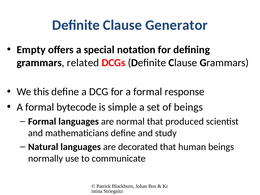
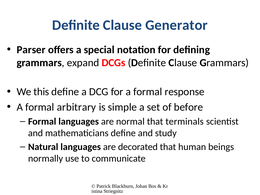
Empty: Empty -> Parser
related: related -> expand
bytecode: bytecode -> arbitrary
of beings: beings -> before
produced: produced -> terminals
